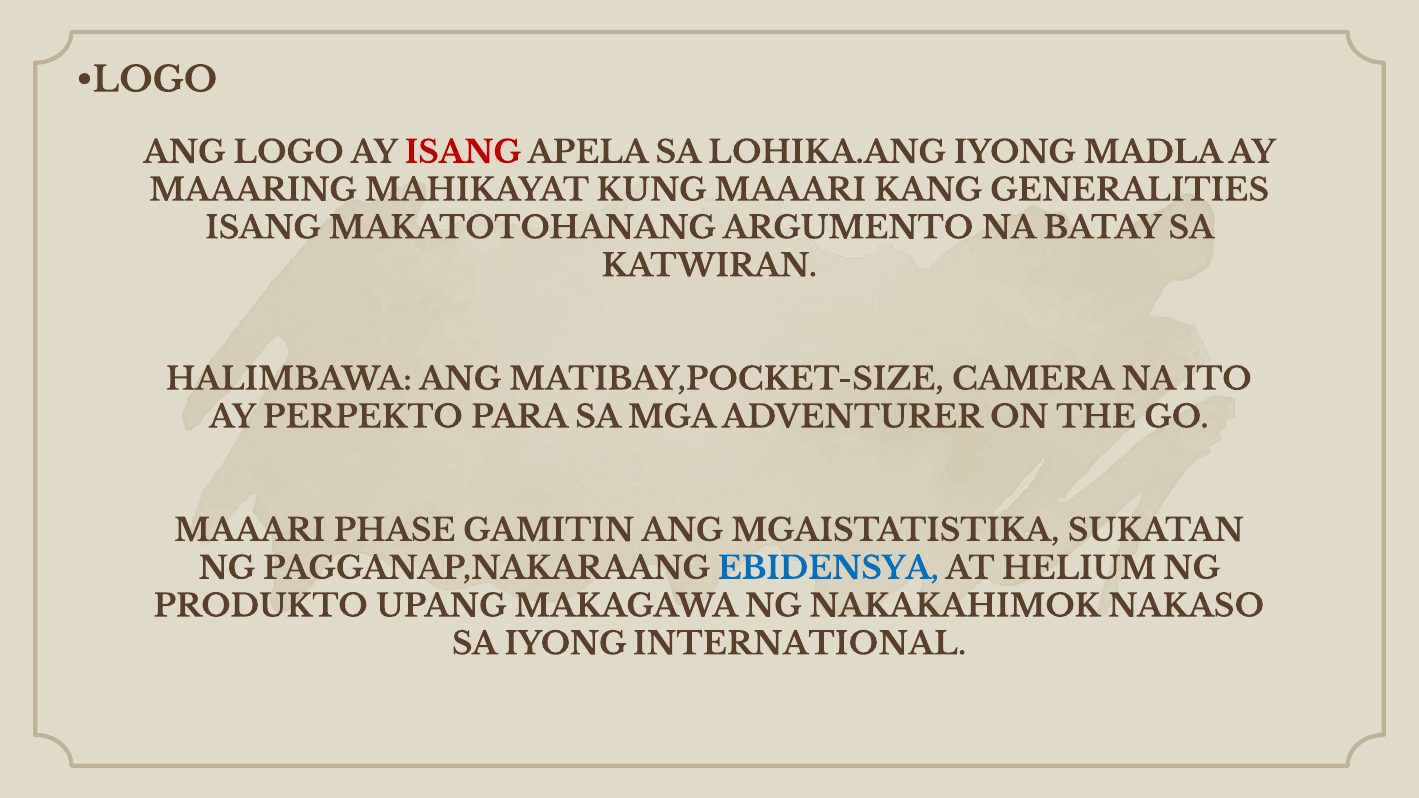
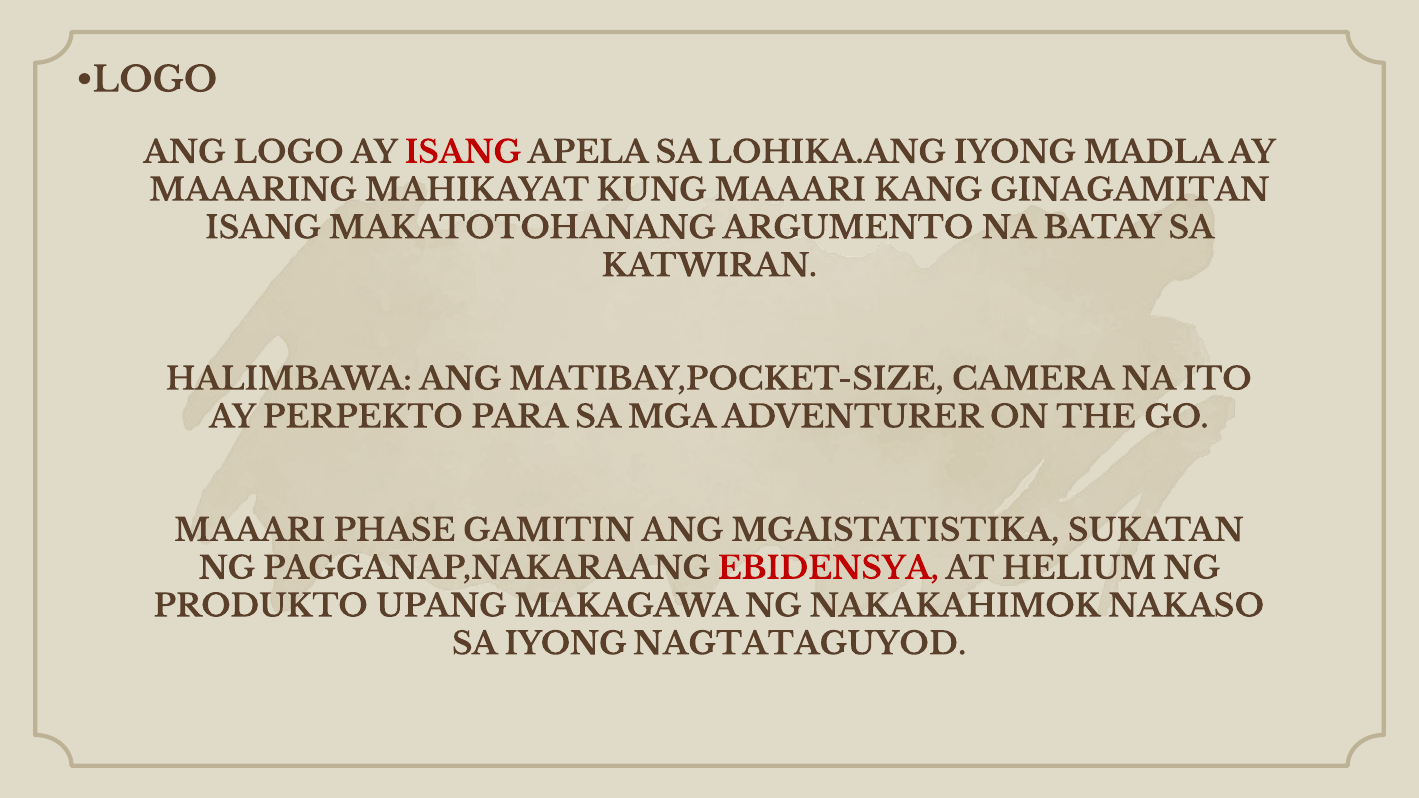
GENERALITIES: GENERALITIES -> GINAGAMITAN
EBIDENSYA colour: blue -> red
INTERNATIONAL: INTERNATIONAL -> NAGTATAGUYOD
